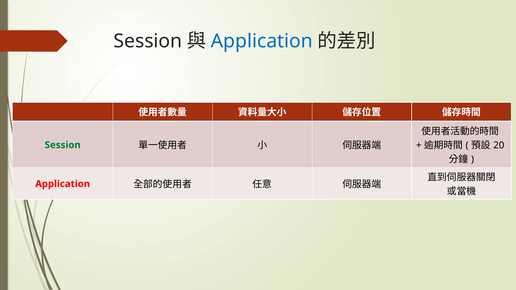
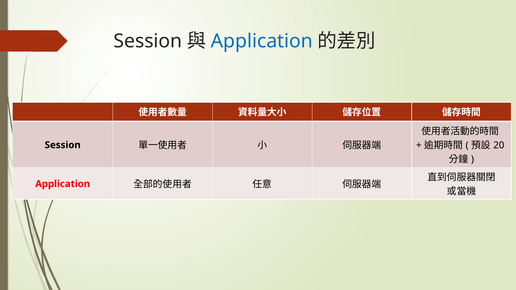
Session at (63, 145) colour: green -> black
